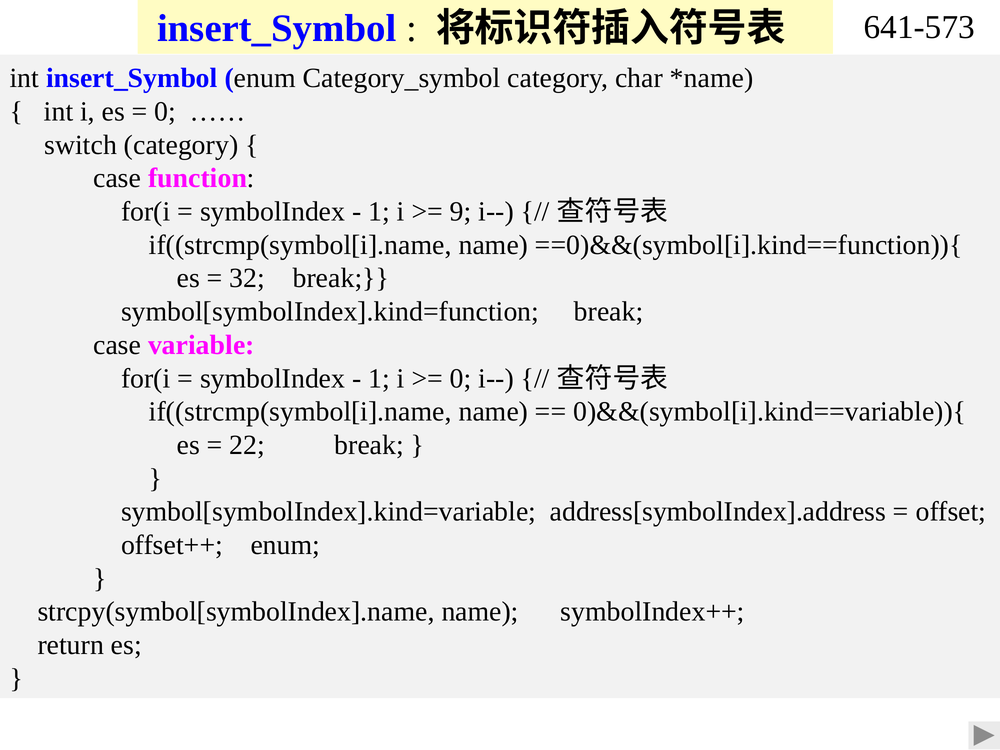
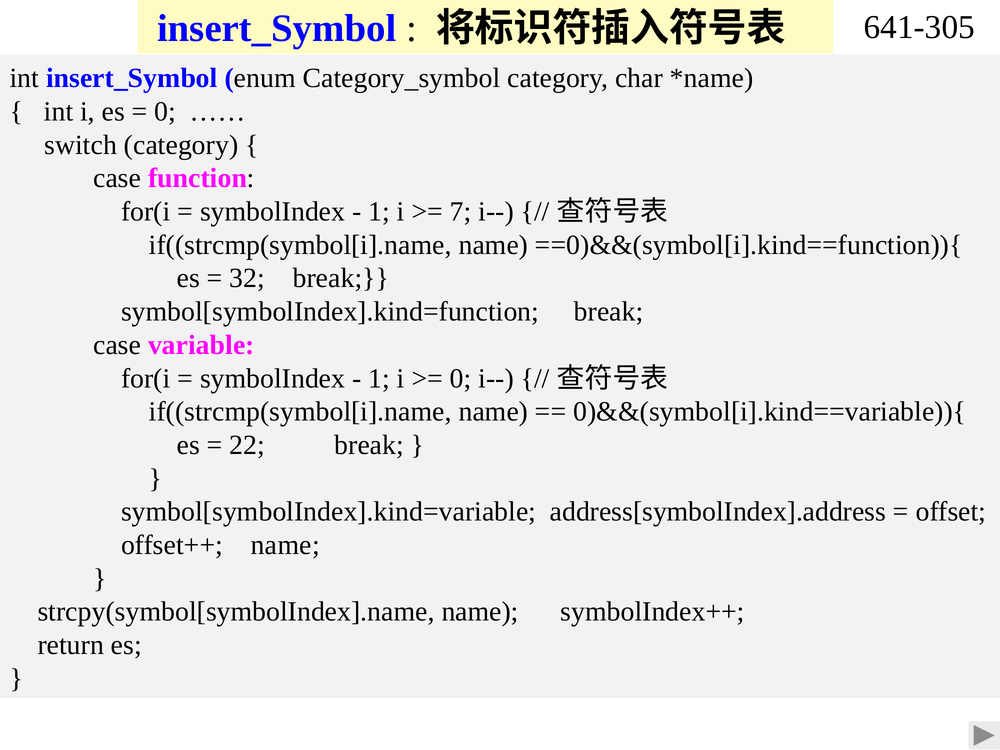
641-573: 641-573 -> 641-305
9: 9 -> 7
offset++ enum: enum -> name
